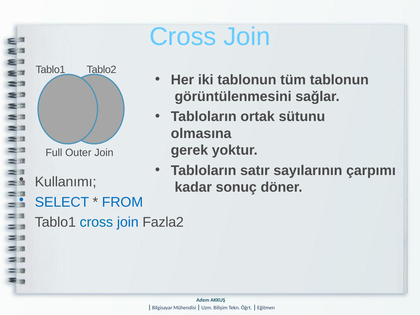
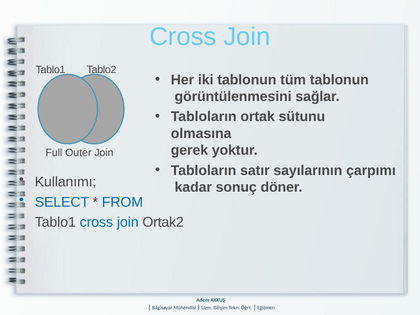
Fazla2: Fazla2 -> Ortak2
